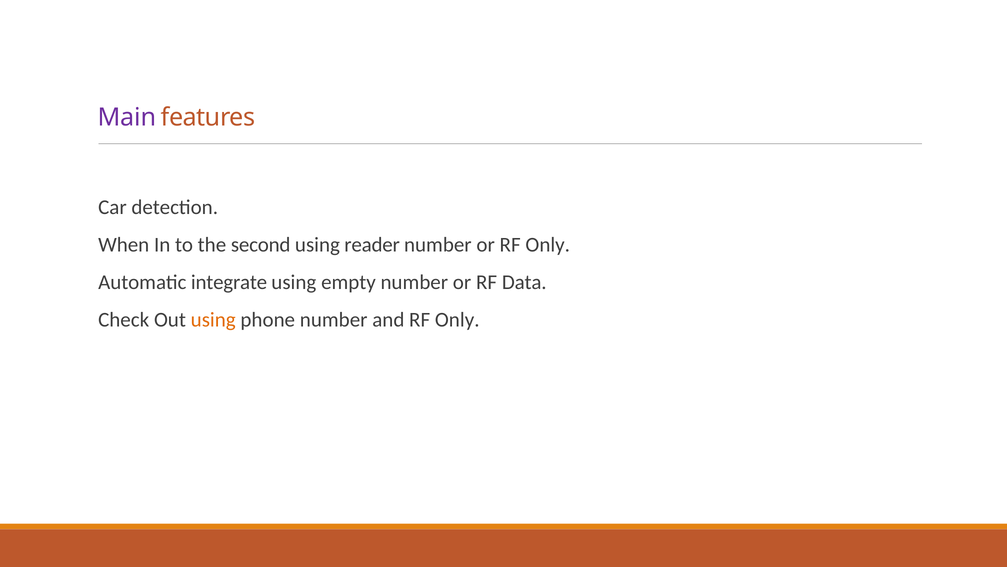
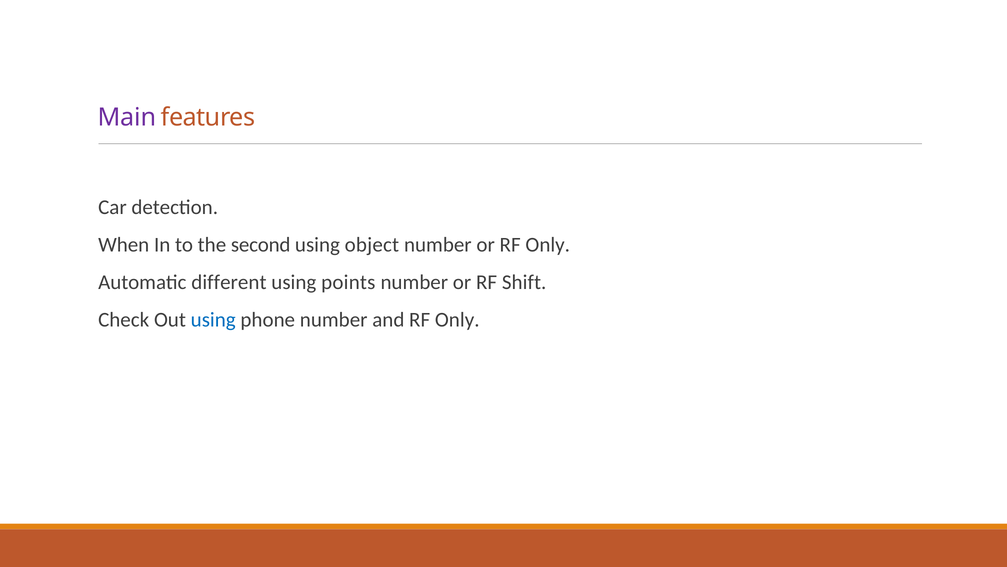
reader: reader -> object
integrate: integrate -> different
empty: empty -> points
Data: Data -> Shift
using at (213, 319) colour: orange -> blue
